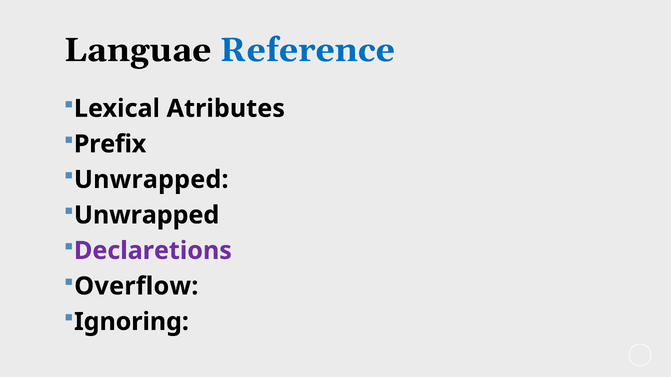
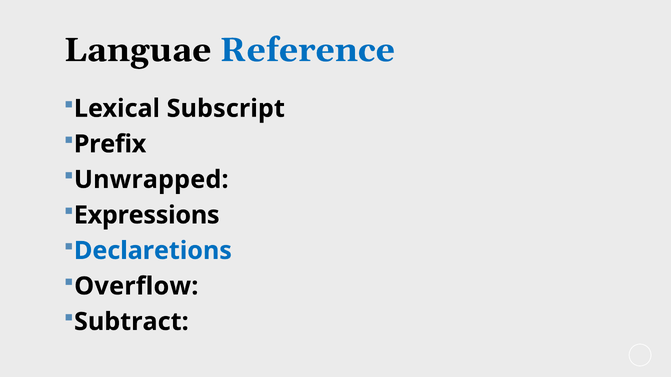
Atributes: Atributes -> Subscript
Unwrapped at (147, 215): Unwrapped -> Expressions
Declaretions colour: purple -> blue
Ignoring: Ignoring -> Subtract
